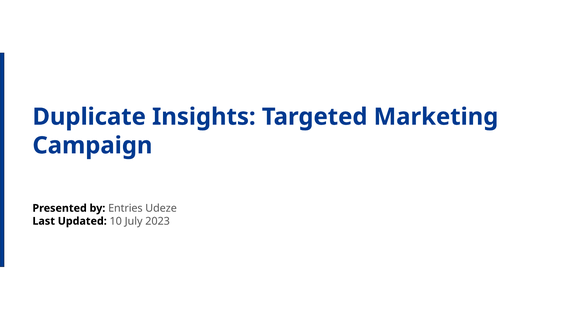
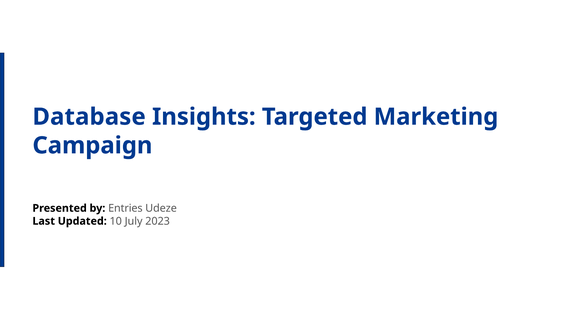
Duplicate: Duplicate -> Database
